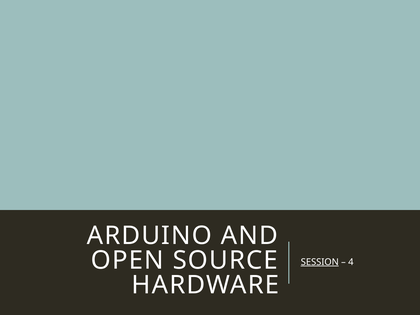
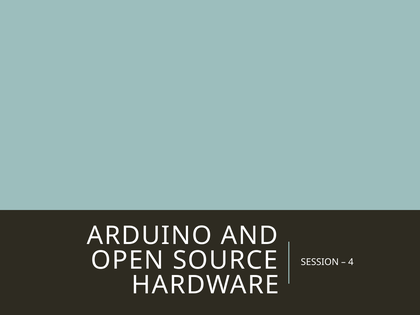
SESSION underline: present -> none
